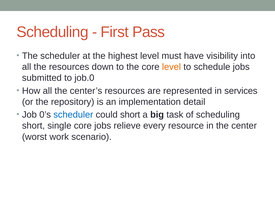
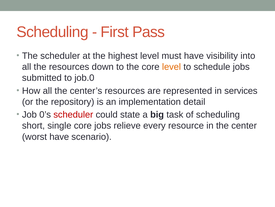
scheduler at (73, 114) colour: blue -> red
could short: short -> state
worst work: work -> have
